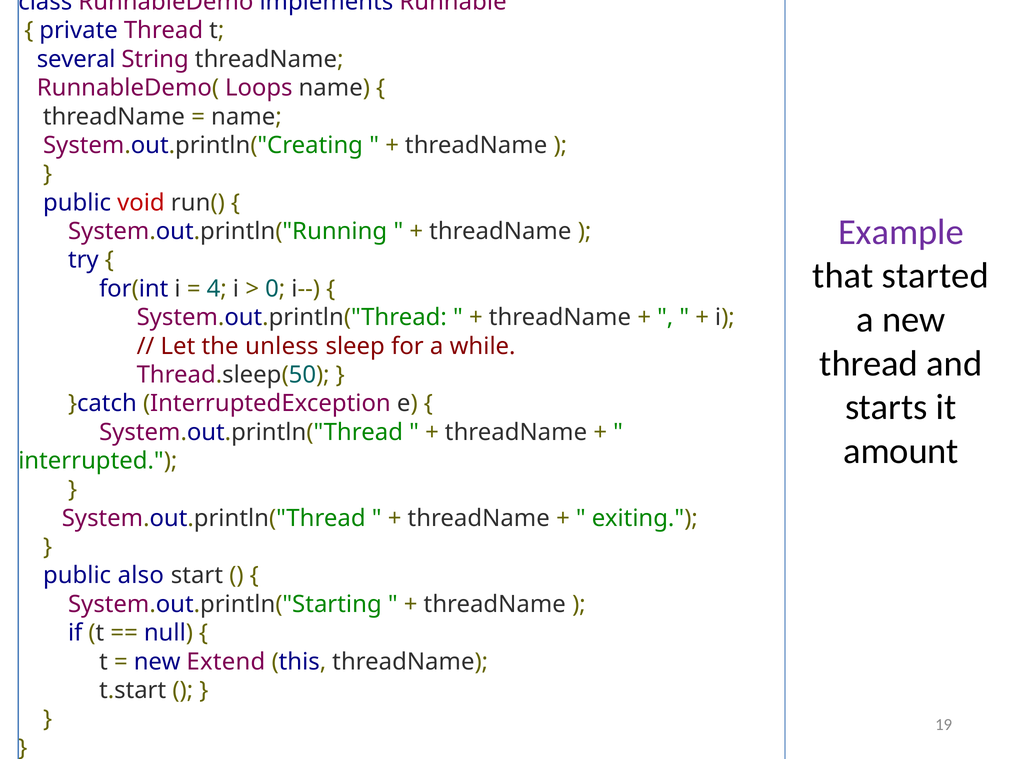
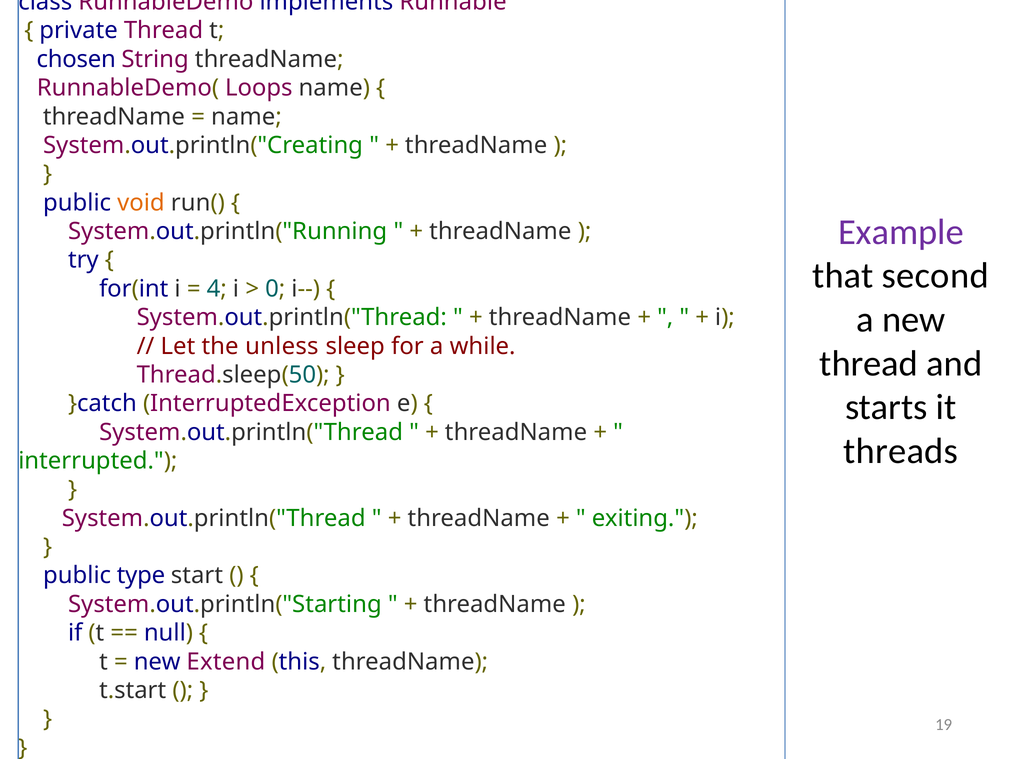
several: several -> chosen
void colour: red -> orange
started: started -> second
amount: amount -> threads
also: also -> type
